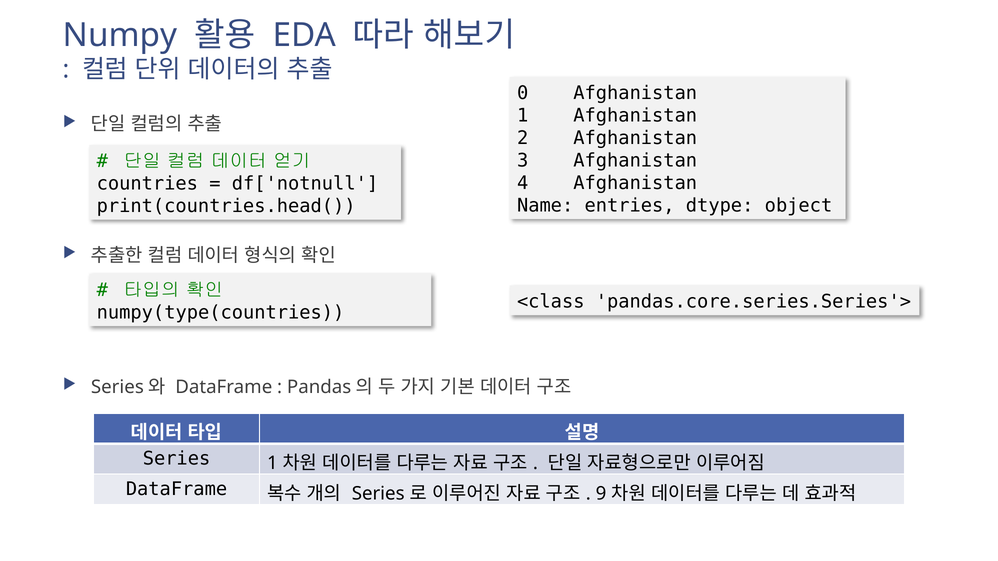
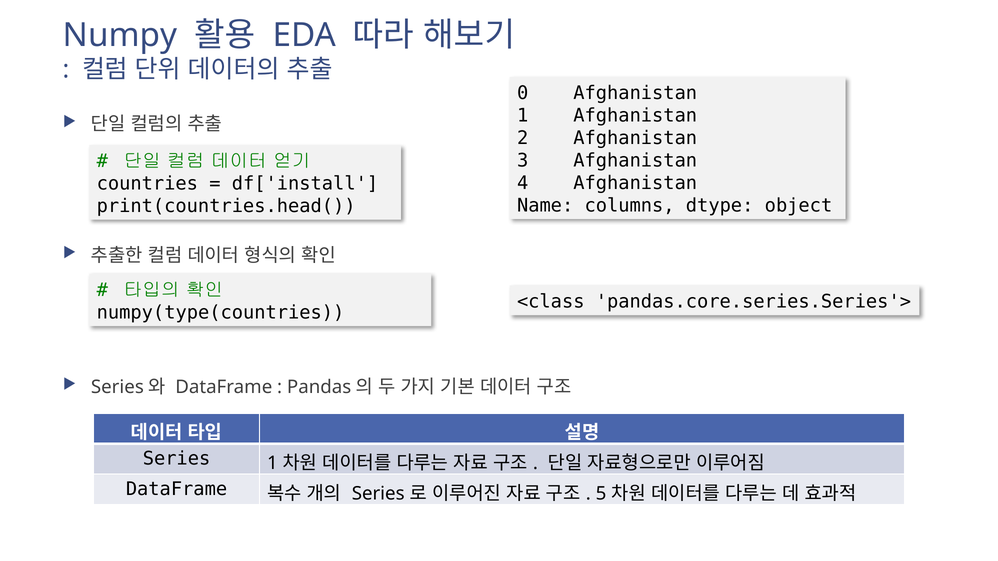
df['notnull: df['notnull -> df['install
entries: entries -> columns
9: 9 -> 5
